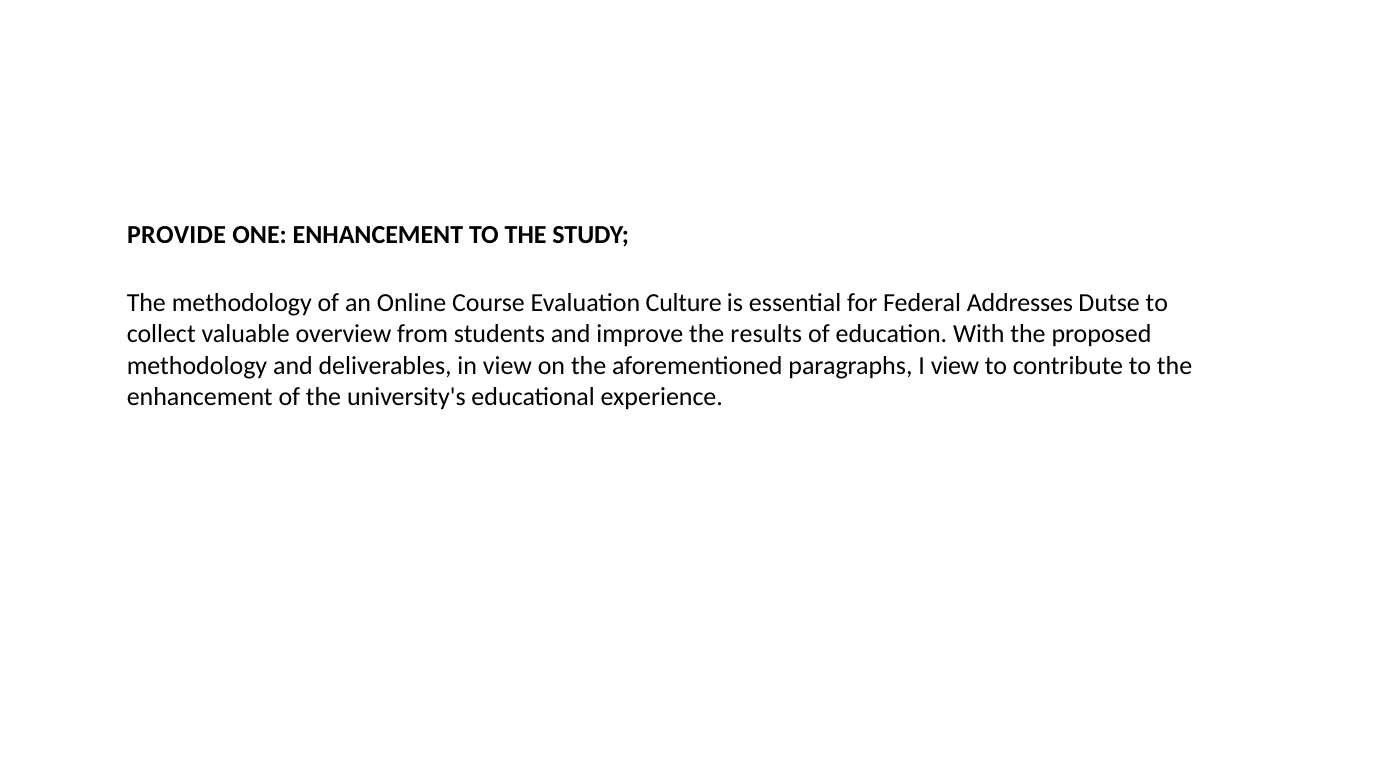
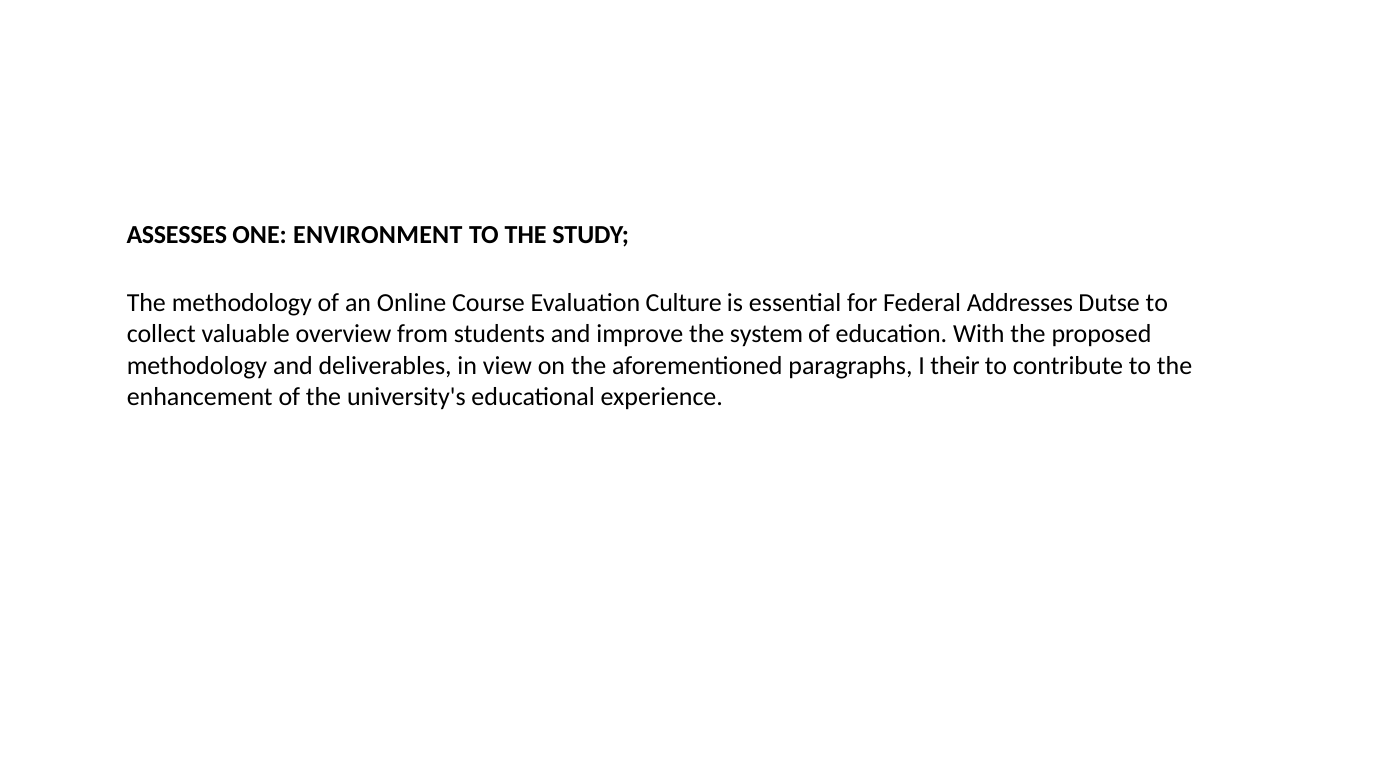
PROVIDE: PROVIDE -> ASSESSES
ONE ENHANCEMENT: ENHANCEMENT -> ENVIRONMENT
results: results -> system
I view: view -> their
